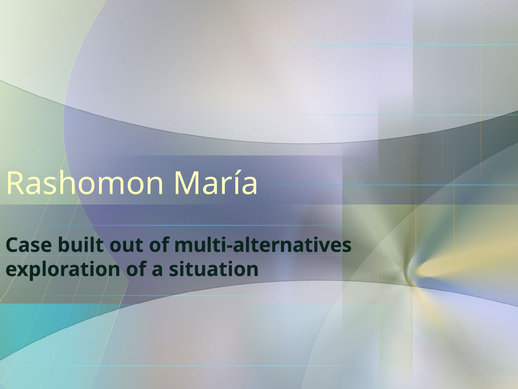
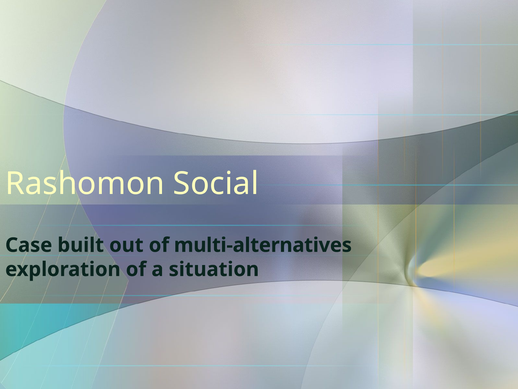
María: María -> Social
